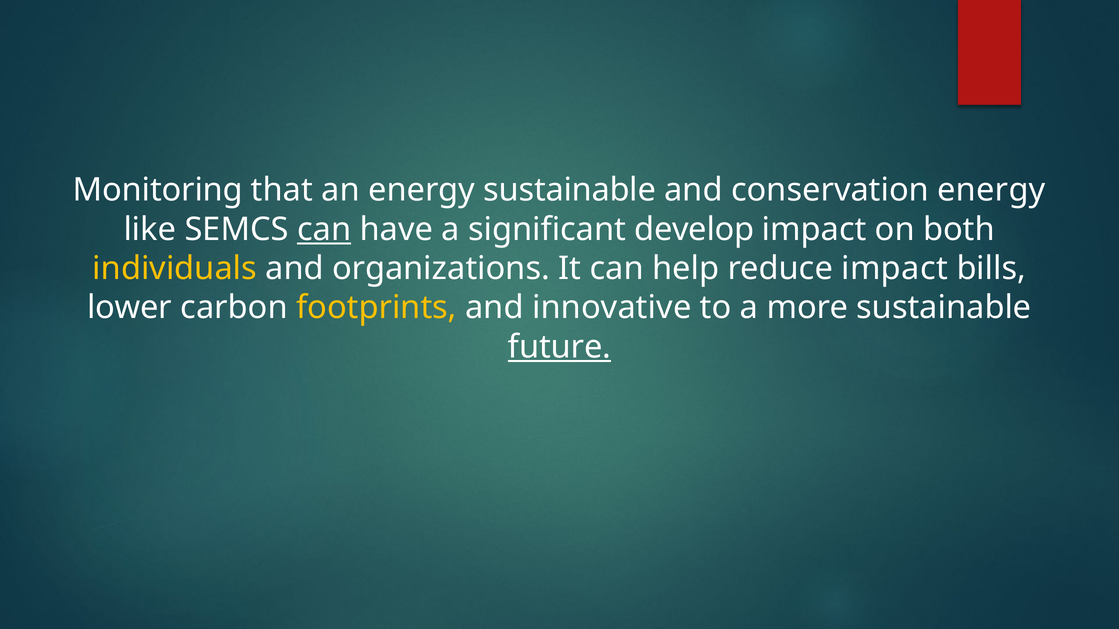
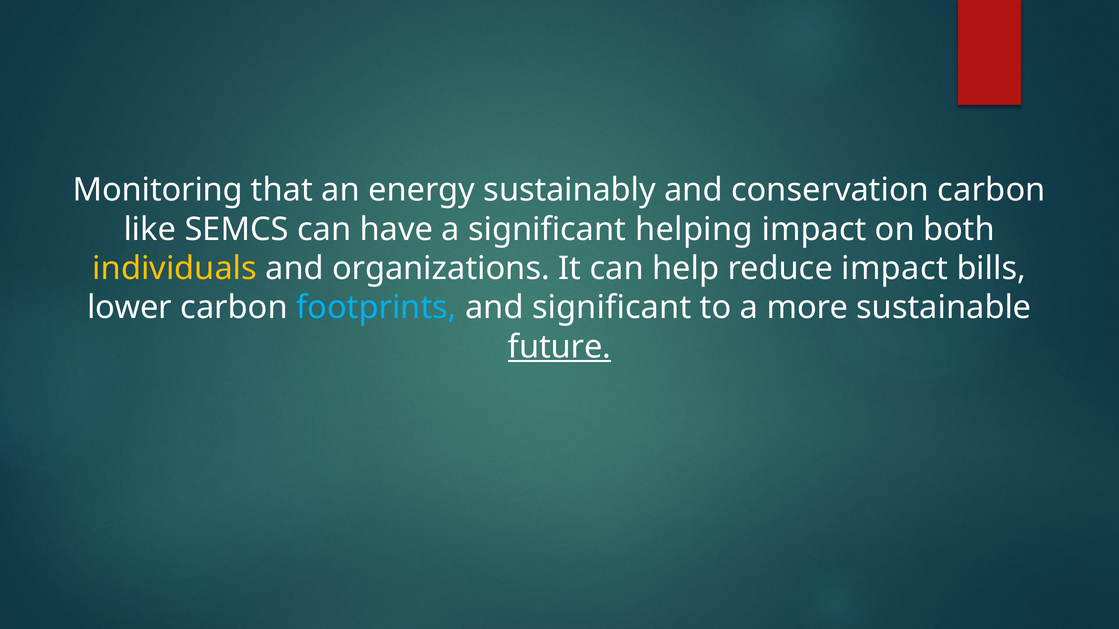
energy sustainable: sustainable -> sustainably
conservation energy: energy -> carbon
can at (324, 229) underline: present -> none
develop: develop -> helping
footprints colour: yellow -> light blue
and innovative: innovative -> significant
